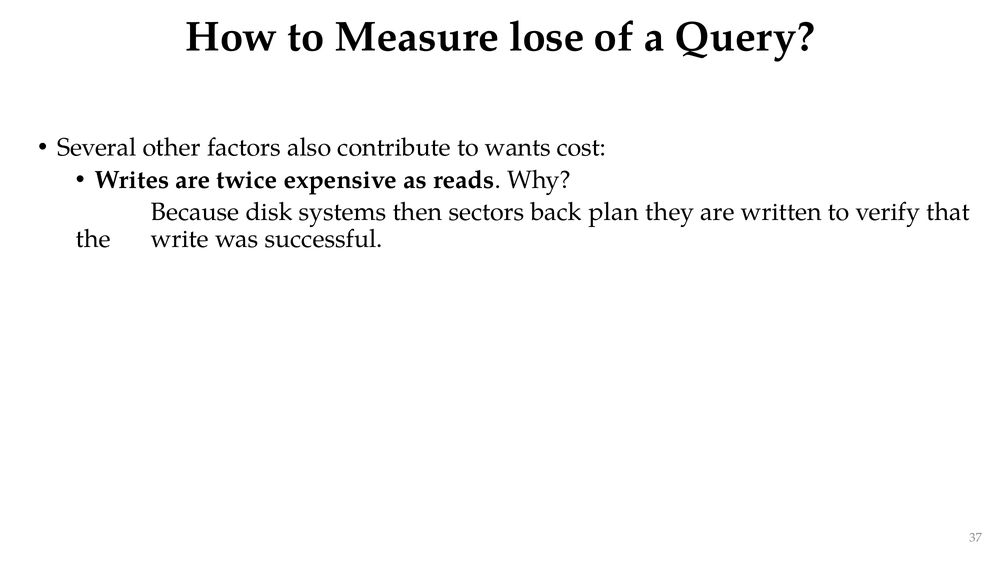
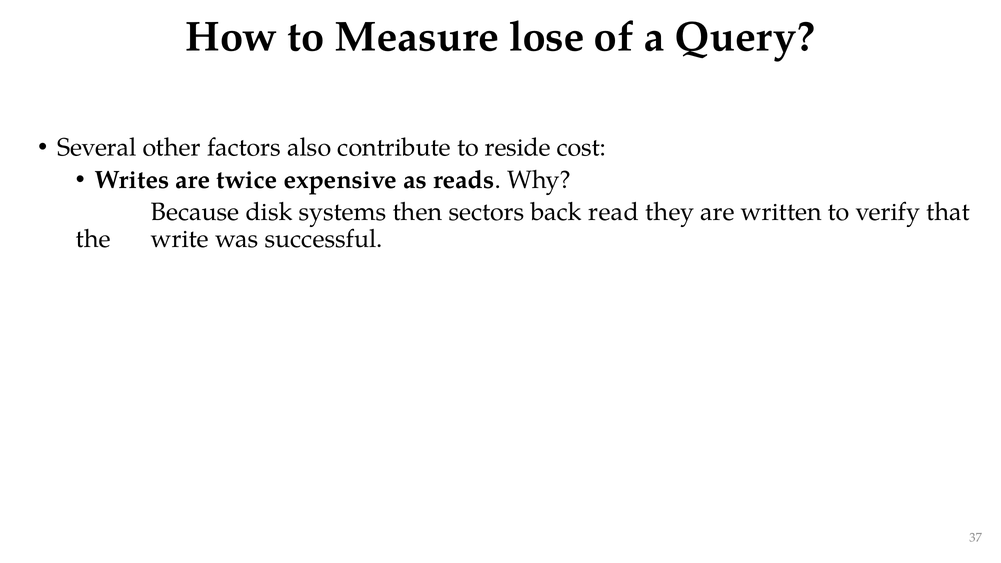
wants: wants -> reside
plan: plan -> read
